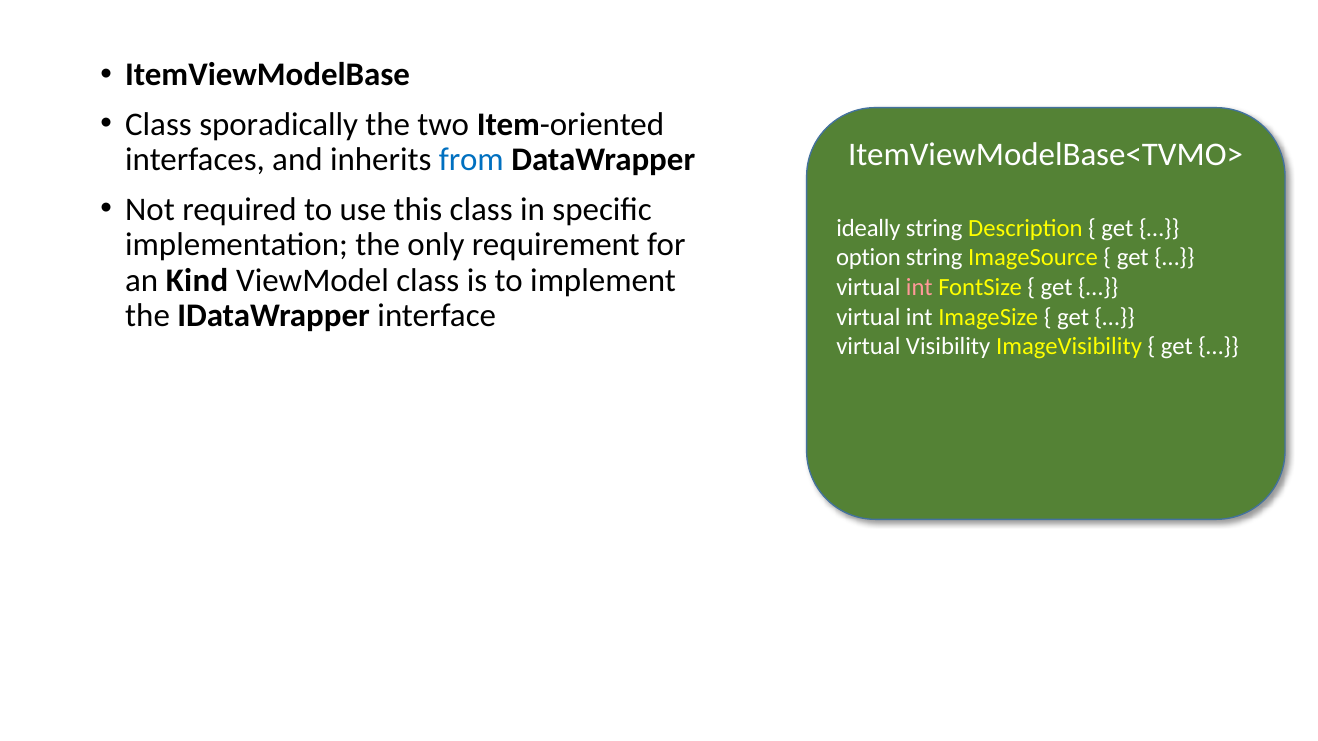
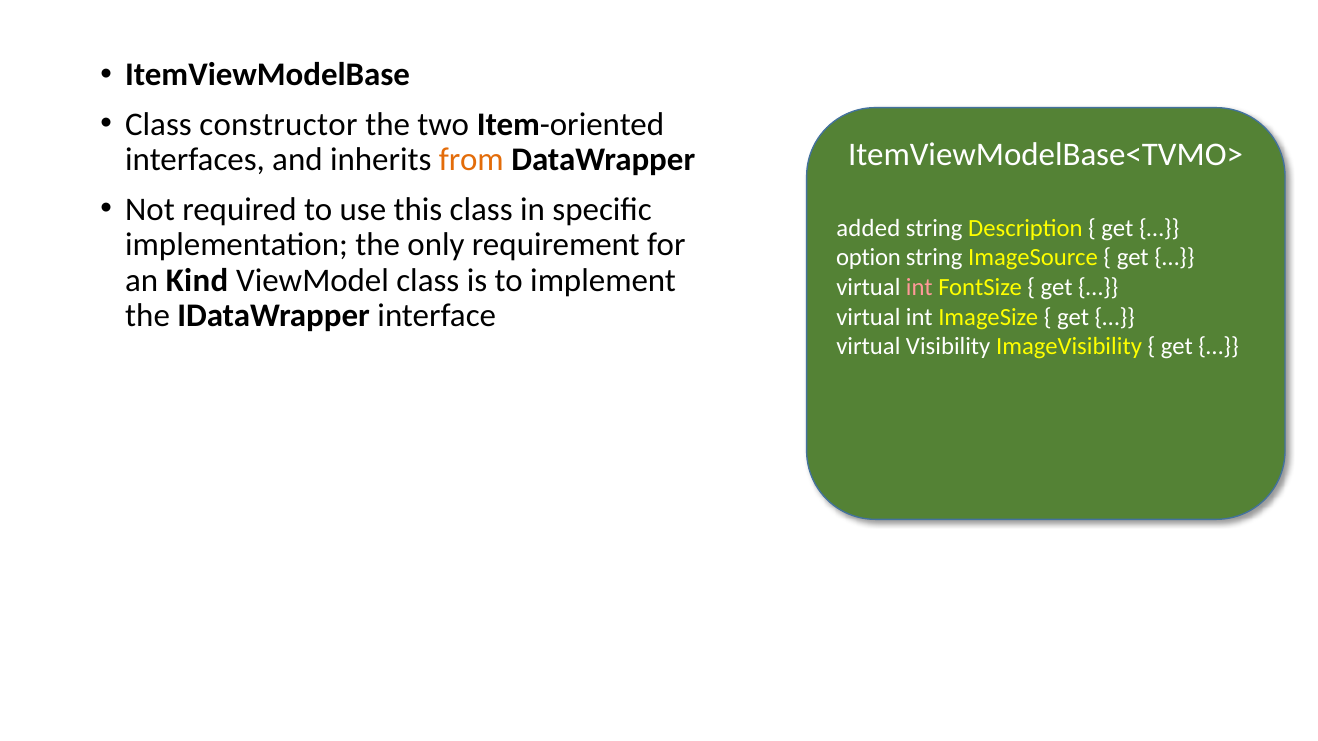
sporadically: sporadically -> constructor
from colour: blue -> orange
ideally: ideally -> added
